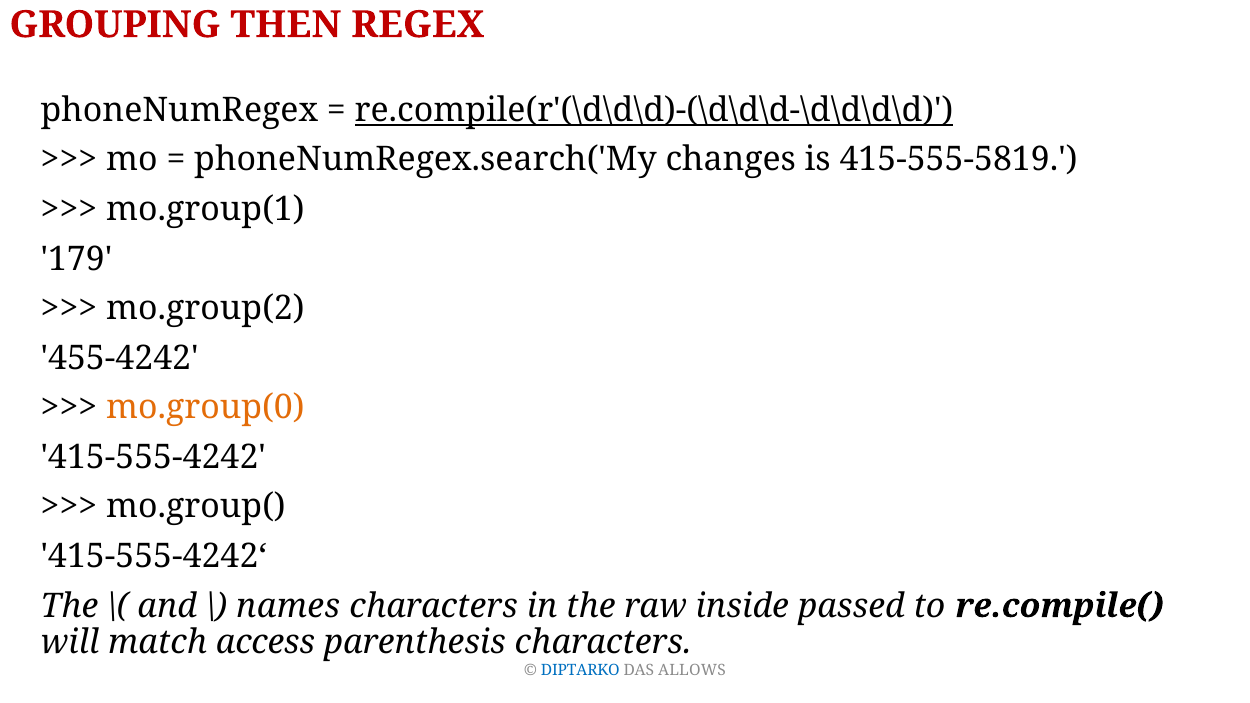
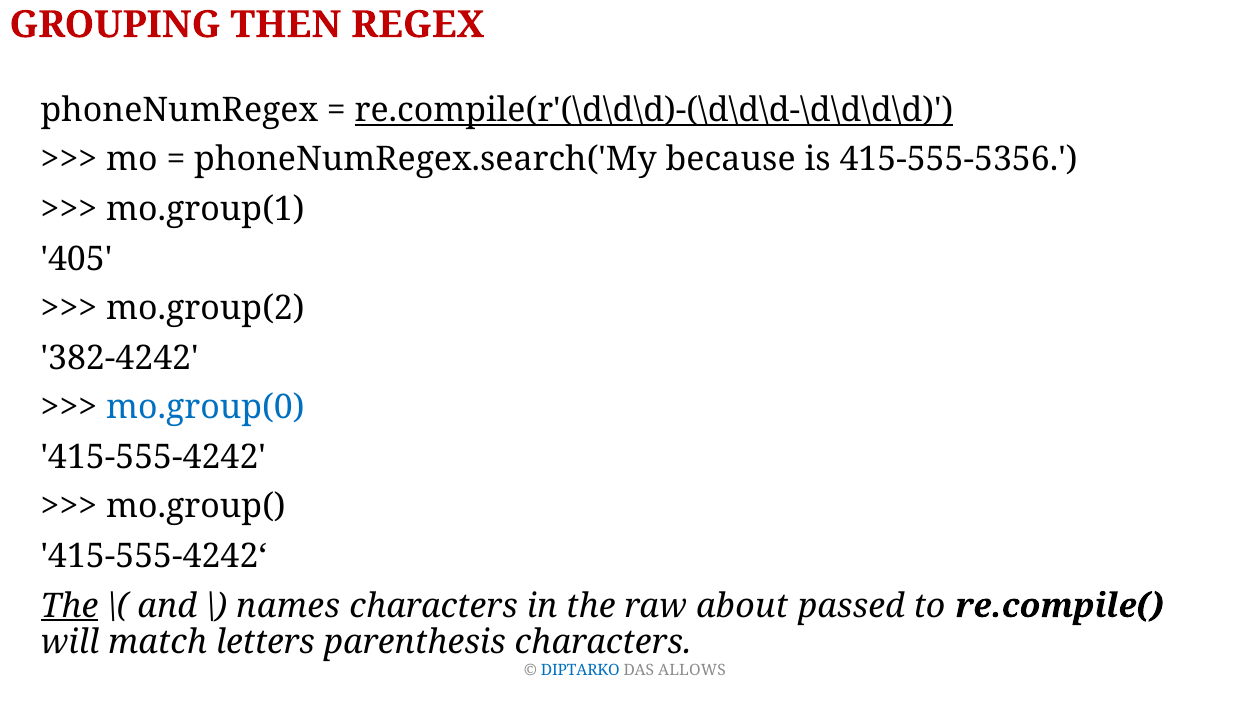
changes: changes -> because
415-555-5819: 415-555-5819 -> 415-555-5356
179: 179 -> 405
455-4242: 455-4242 -> 382-4242
mo.group(0 colour: orange -> blue
The at (69, 606) underline: none -> present
inside: inside -> about
access: access -> letters
